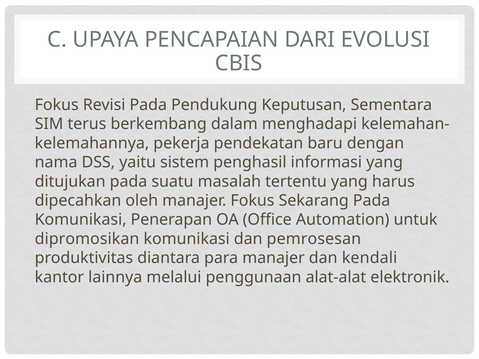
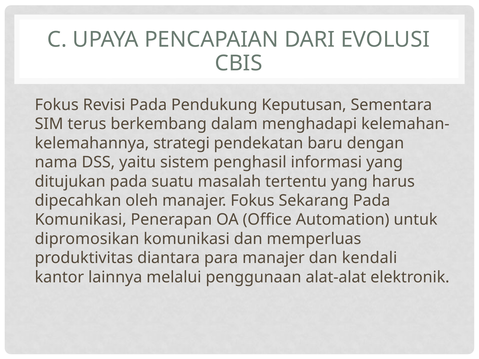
pekerja: pekerja -> strategi
pemrosesan: pemrosesan -> memperluas
